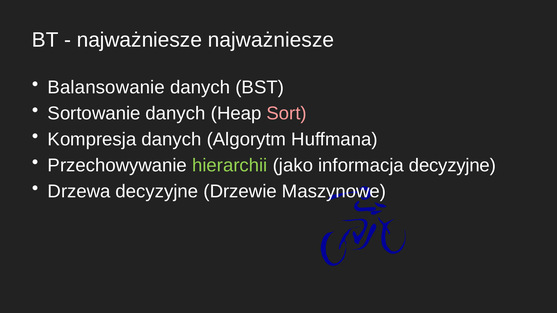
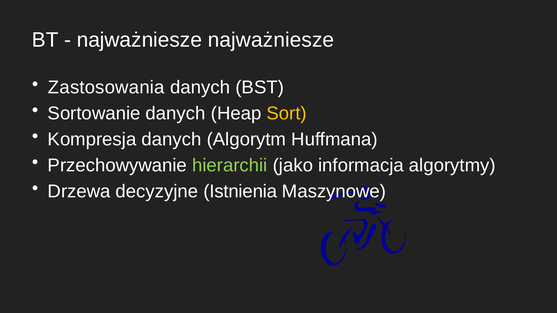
Balansowanie: Balansowanie -> Zastosowania
Sort colour: pink -> yellow
informacja decyzyjne: decyzyjne -> algorytmy
Drzewie: Drzewie -> Istnienia
